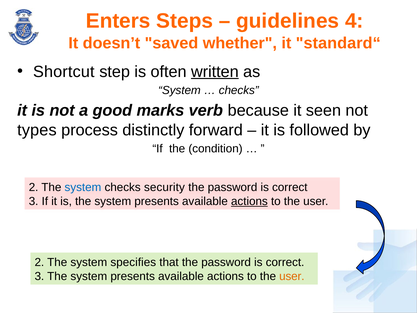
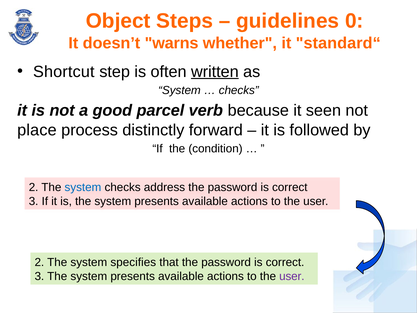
Enters: Enters -> Object
4: 4 -> 0
saved: saved -> warns
marks: marks -> parcel
types: types -> place
security: security -> address
actions at (249, 201) underline: present -> none
user at (292, 276) colour: orange -> purple
